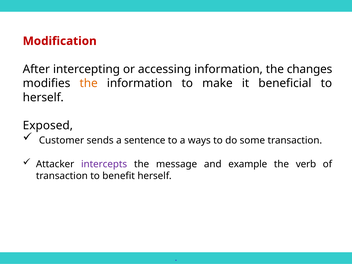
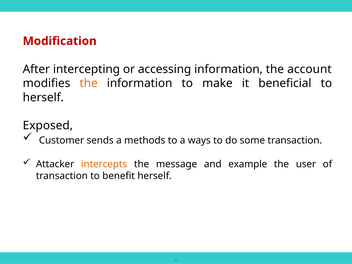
changes: changes -> account
sentence: sentence -> methods
intercepts colour: purple -> orange
verb: verb -> user
